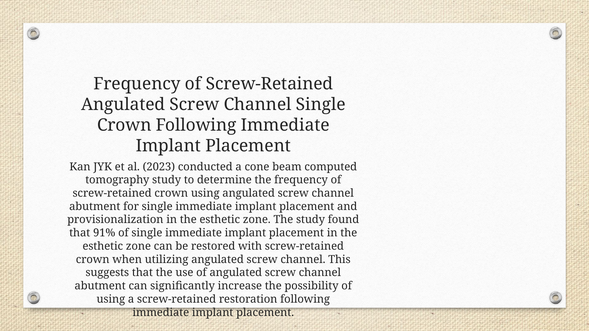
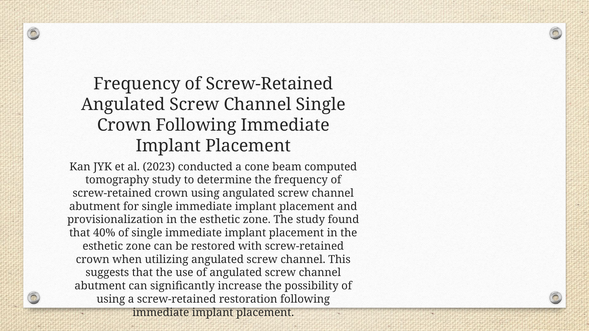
91%: 91% -> 40%
